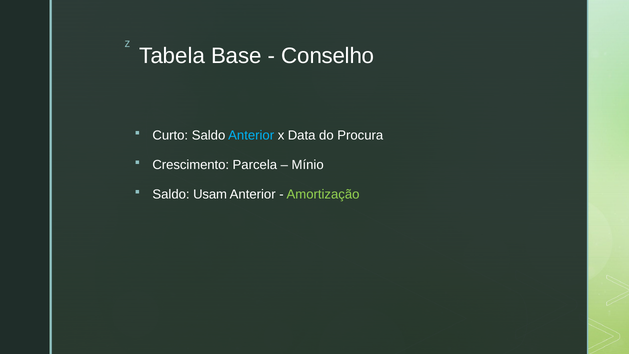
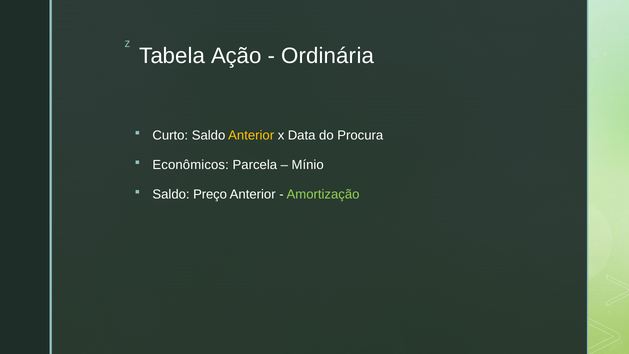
Base: Base -> Ação
Conselho: Conselho -> Ordinária
Anterior at (251, 135) colour: light blue -> yellow
Crescimento: Crescimento -> Econômicos
Usam: Usam -> Preço
